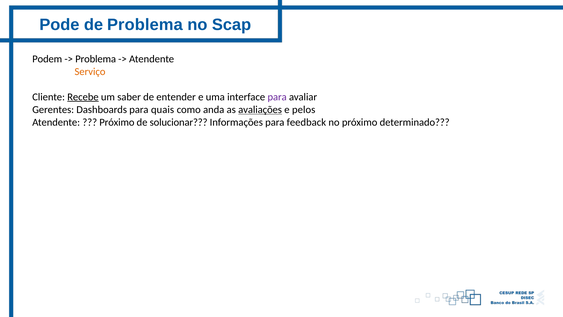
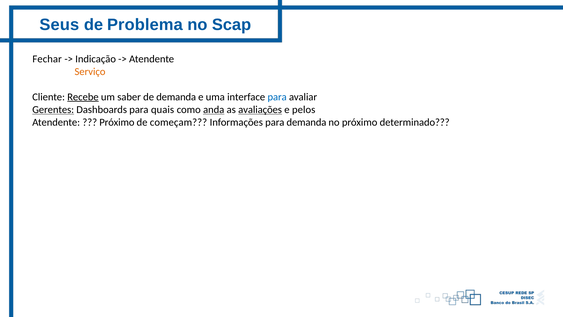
Pode: Pode -> Seus
Podem: Podem -> Fechar
Problema at (96, 59): Problema -> Indicação
de entender: entender -> demanda
para at (277, 97) colour: purple -> blue
Gerentes underline: none -> present
anda underline: none -> present
solucionar: solucionar -> começam
para feedback: feedback -> demanda
